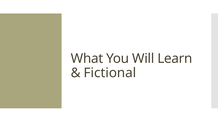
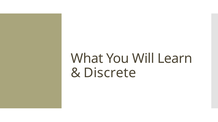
Fictional: Fictional -> Discrete
